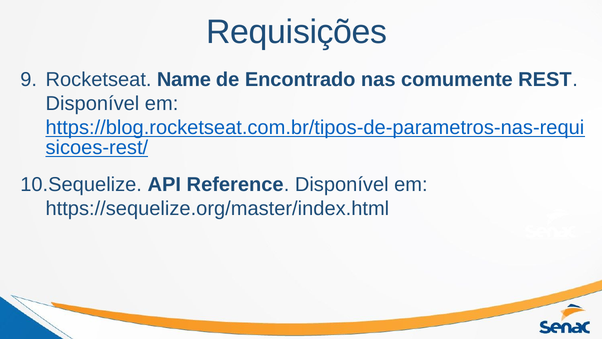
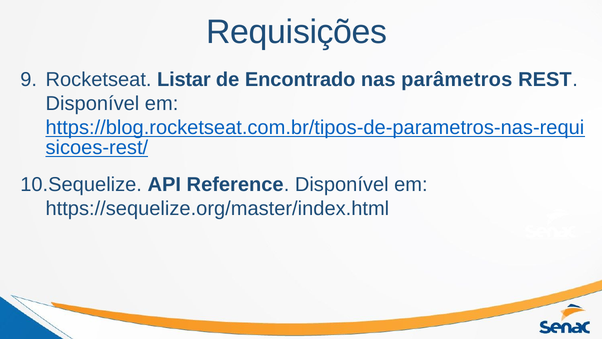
Name: Name -> Listar
comumente: comumente -> parâmetros
